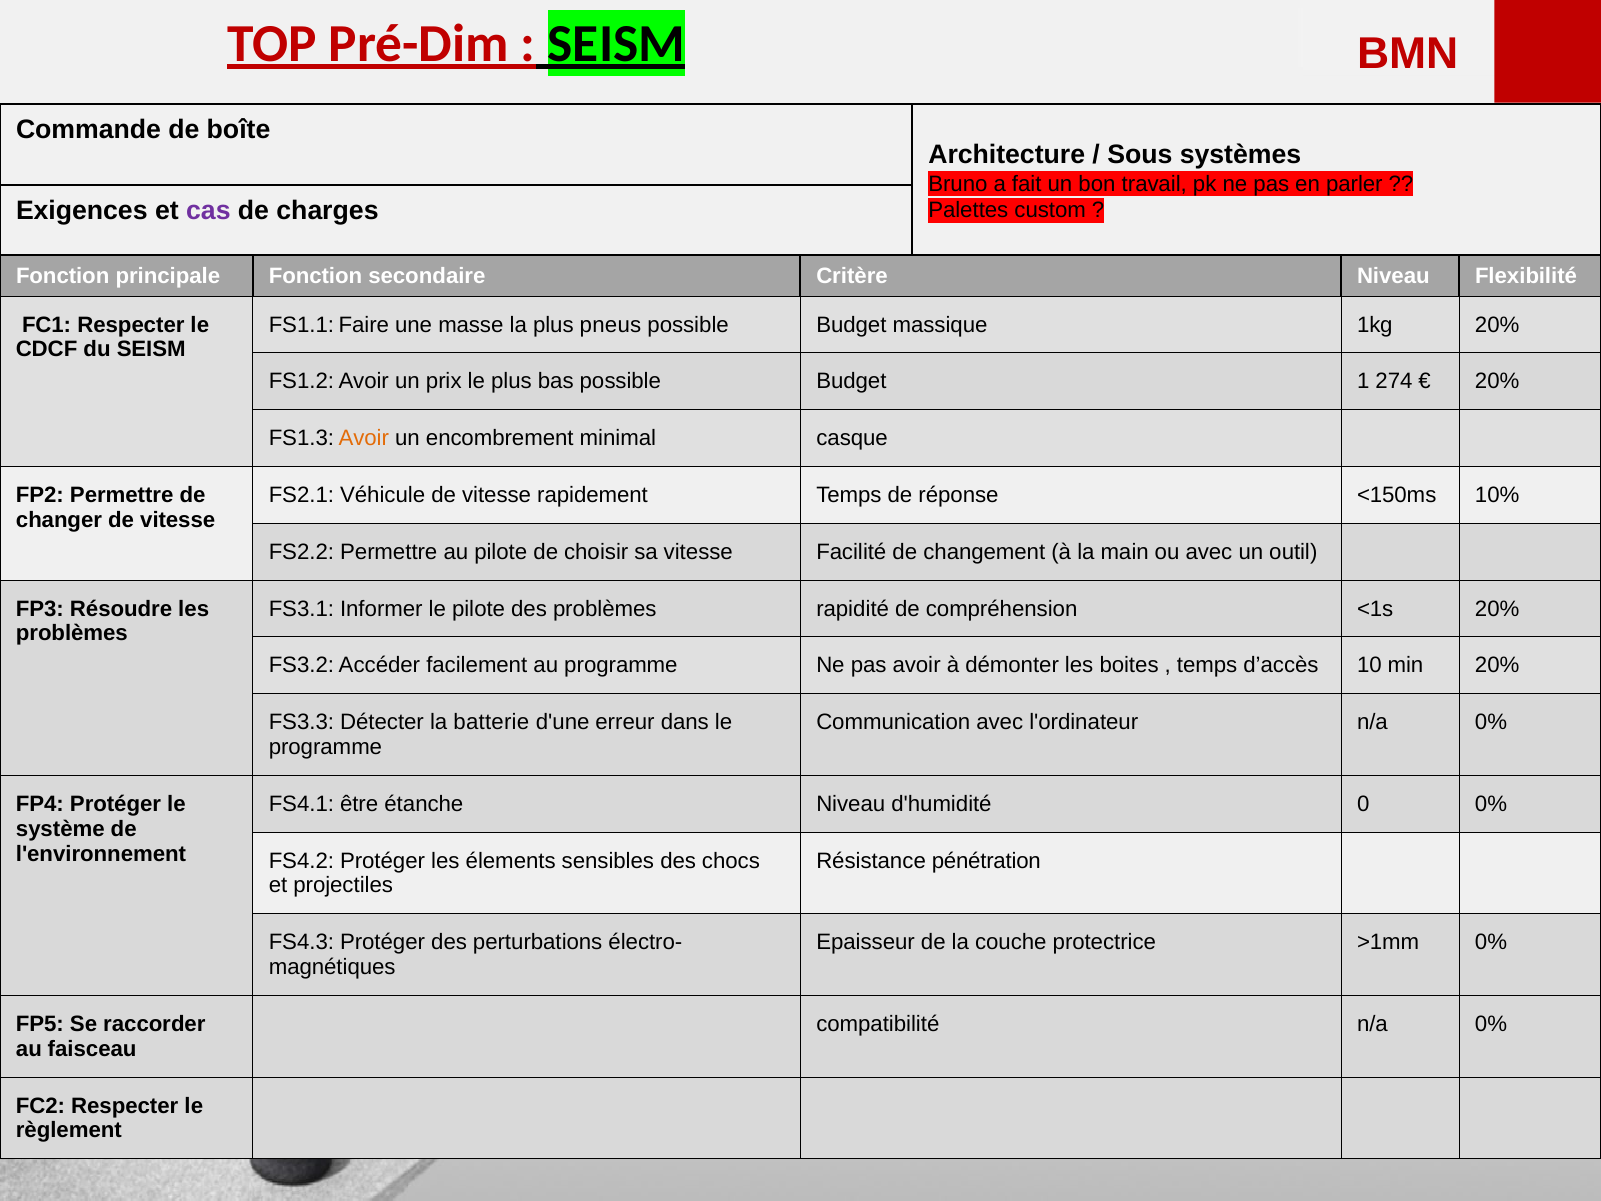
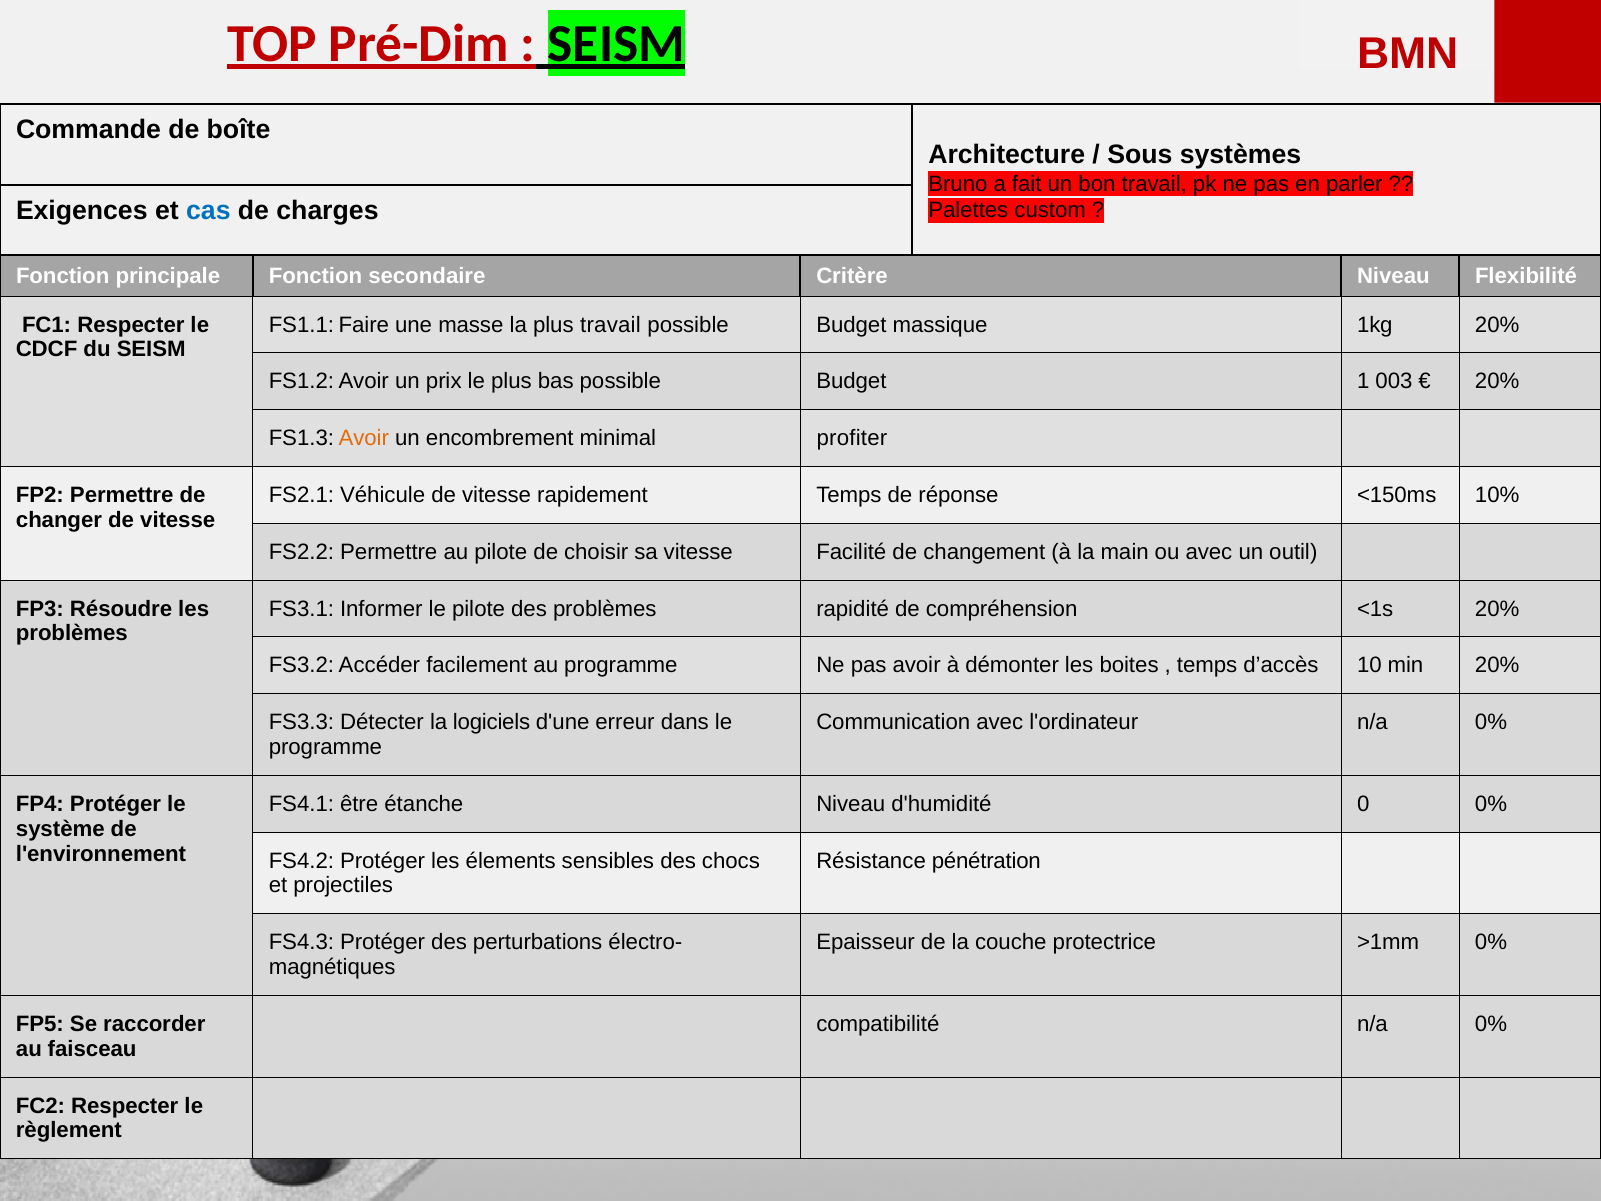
cas colour: purple -> blue
plus pneus: pneus -> travail
274: 274 -> 003
casque: casque -> profiter
batterie: batterie -> logiciels
